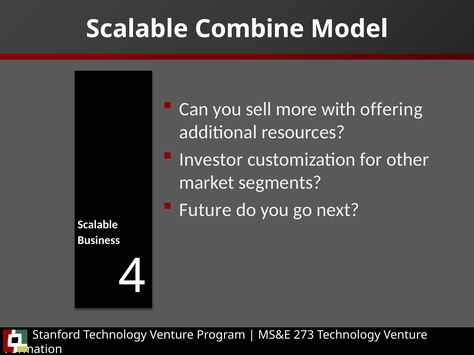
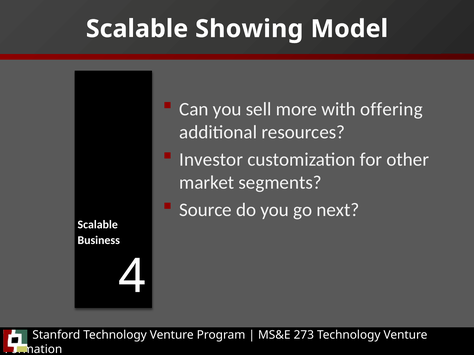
Combine: Combine -> Showing
Future: Future -> Source
